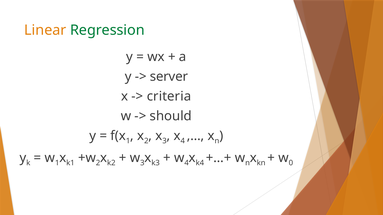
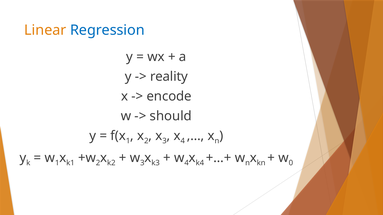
Regression colour: green -> blue
server: server -> reality
criteria: criteria -> encode
